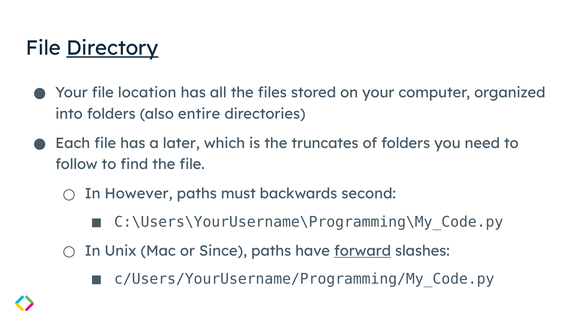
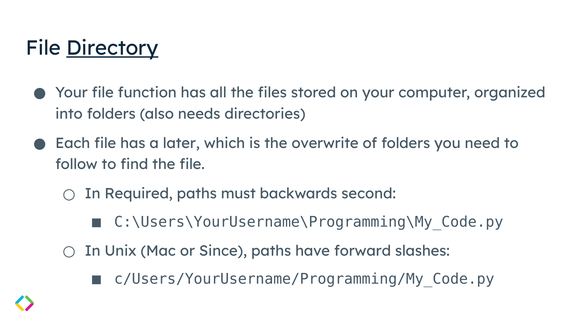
location: location -> function
entire: entire -> needs
truncates: truncates -> overwrite
However: However -> Required
forward underline: present -> none
